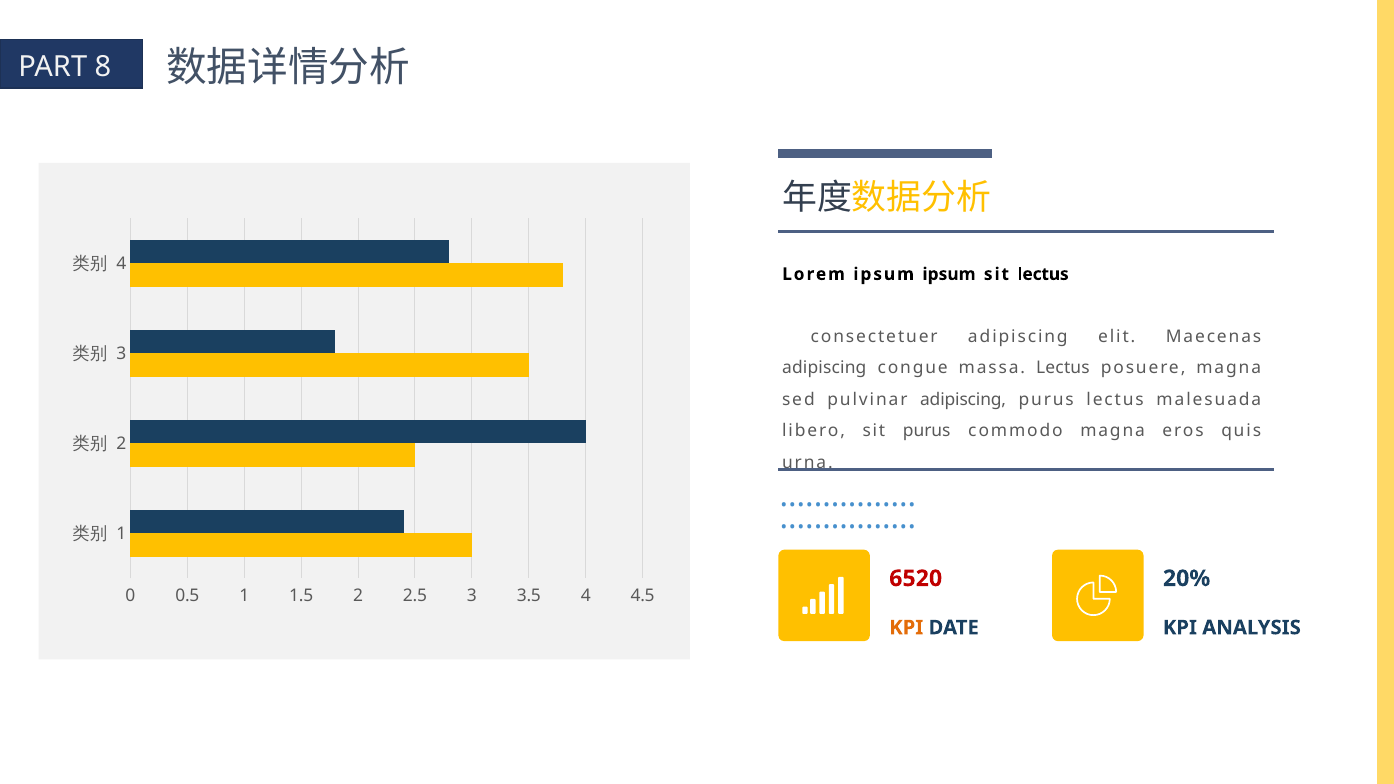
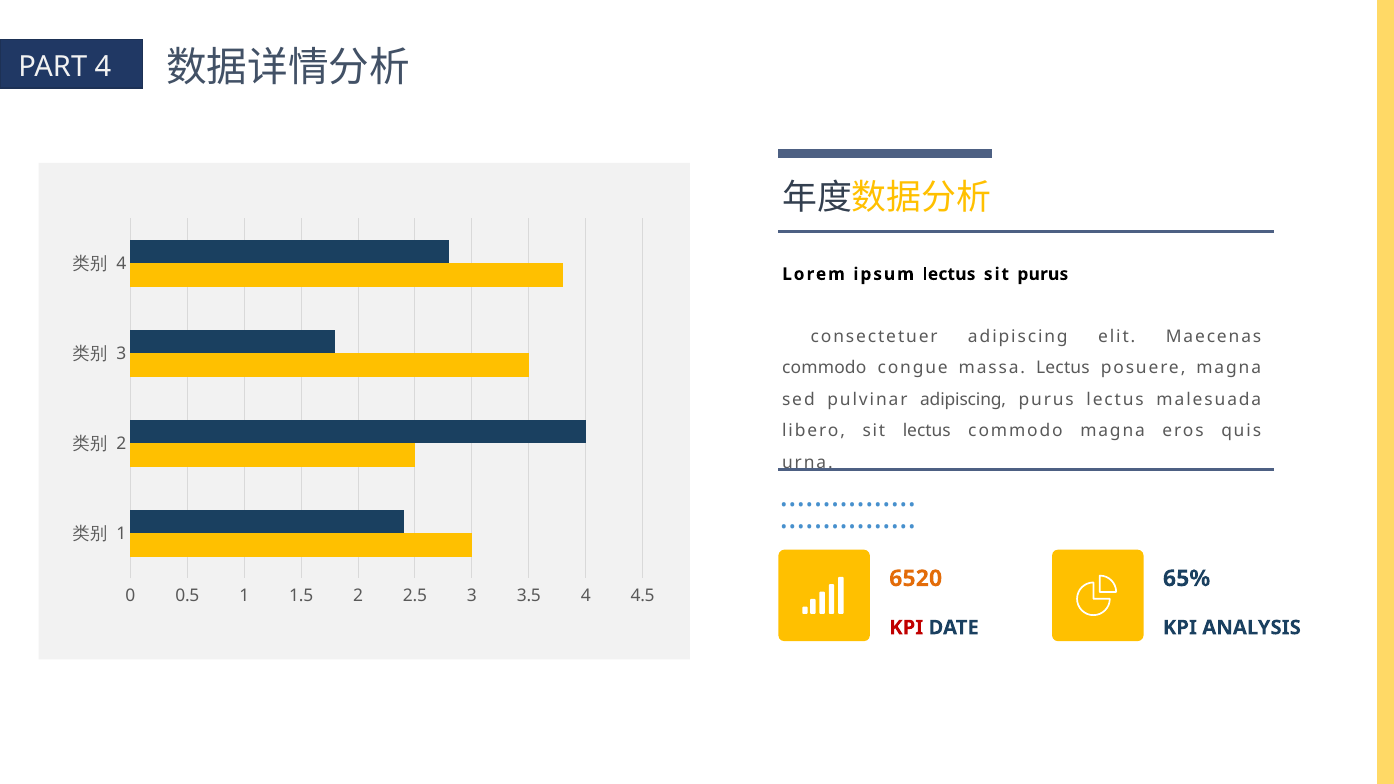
PART 8: 8 -> 4
ipsum ipsum: ipsum -> lectus
sit lectus: lectus -> purus
adipiscing at (824, 368): adipiscing -> commodo
sit purus: purus -> lectus
6520 colour: red -> orange
20%: 20% -> 65%
KPI at (906, 628) colour: orange -> red
